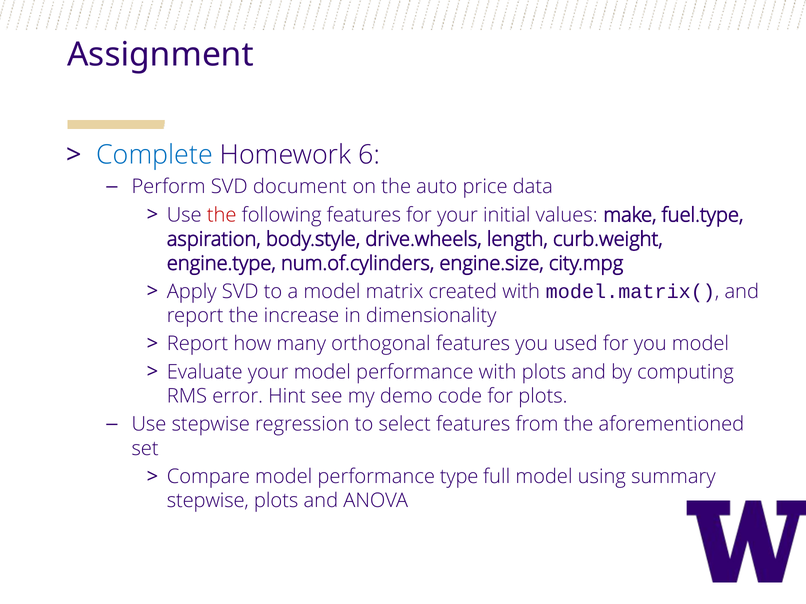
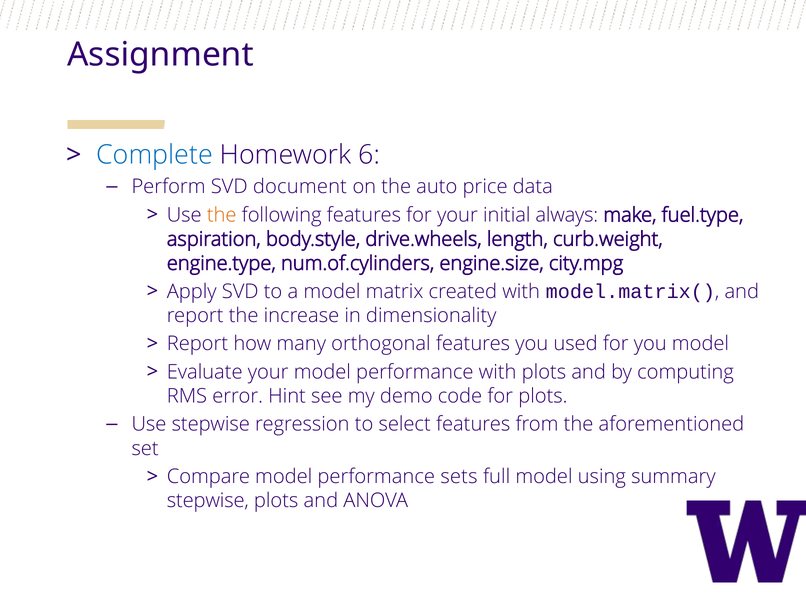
the at (222, 215) colour: red -> orange
values: values -> always
type: type -> sets
